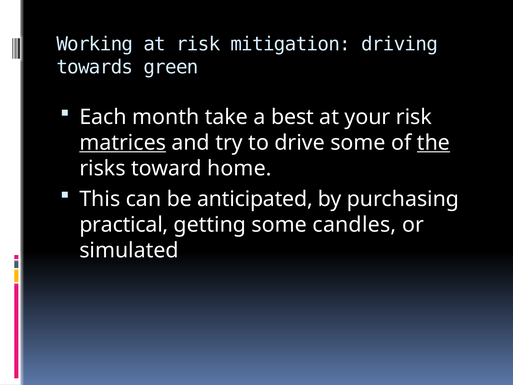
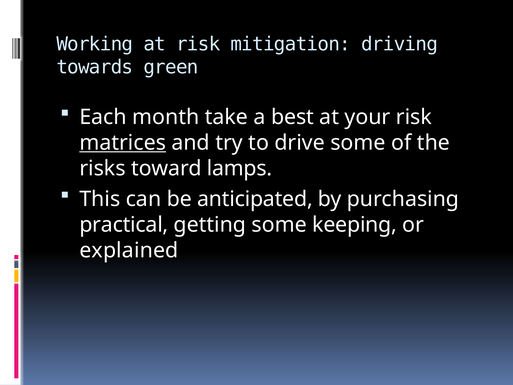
the underline: present -> none
home: home -> lamps
candles: candles -> keeping
simulated: simulated -> explained
